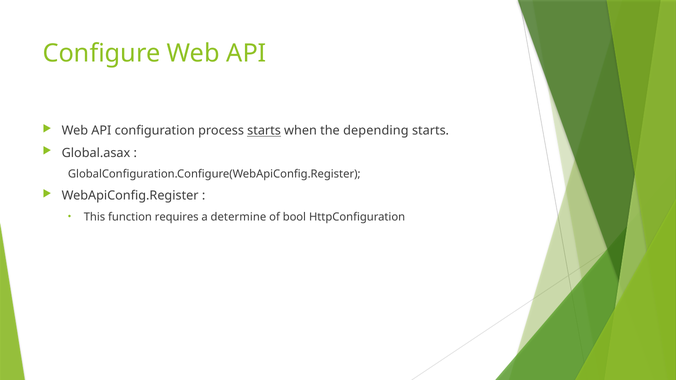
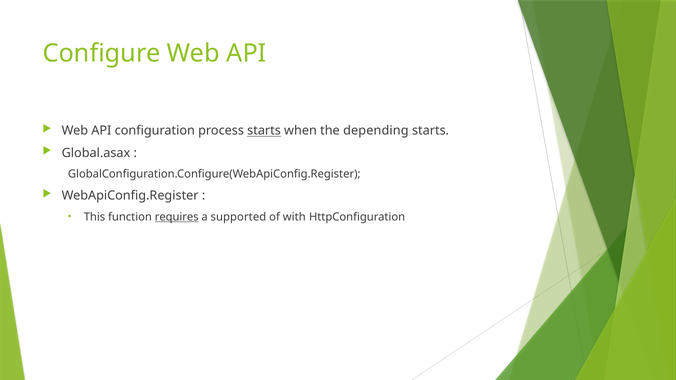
requires underline: none -> present
determine: determine -> supported
bool: bool -> with
